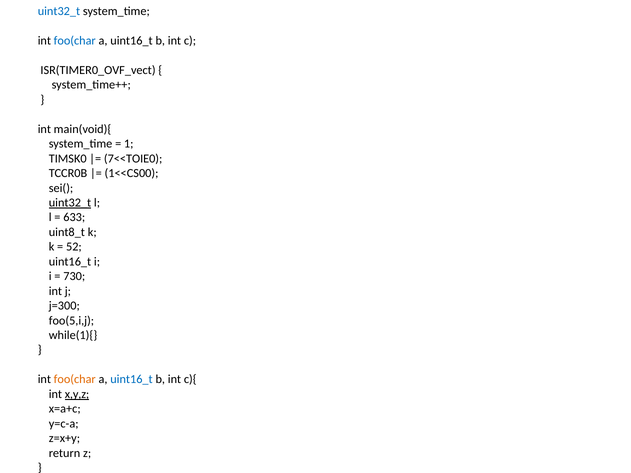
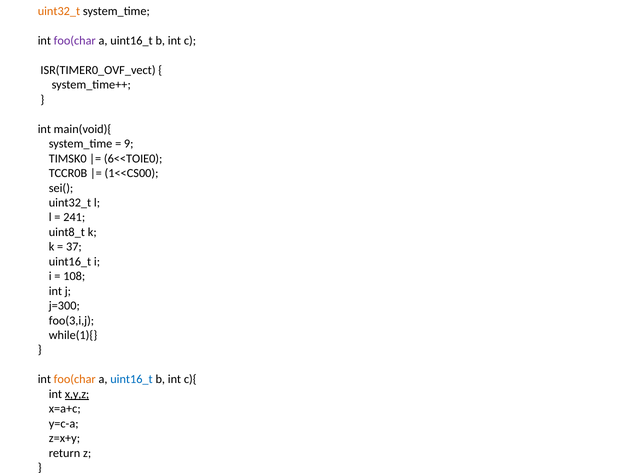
uint32_t at (59, 11) colour: blue -> orange
foo(char at (75, 41) colour: blue -> purple
1: 1 -> 9
7<<TOIE0: 7<<TOIE0 -> 6<<TOIE0
uint32_t at (70, 203) underline: present -> none
633: 633 -> 241
52: 52 -> 37
730: 730 -> 108
foo(5,i,j: foo(5,i,j -> foo(3,i,j
